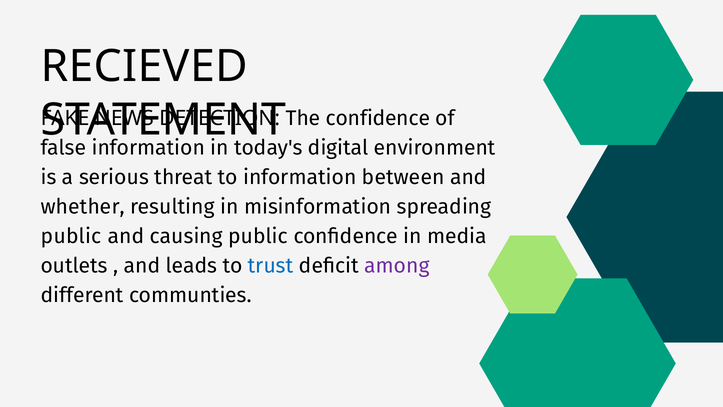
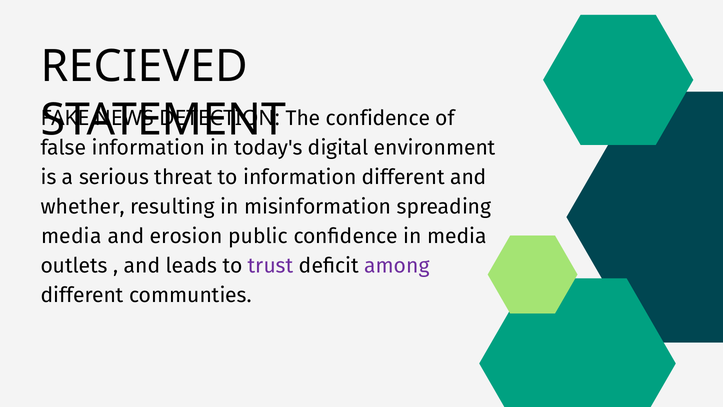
information between: between -> different
public at (71, 236): public -> media
causing: causing -> erosion
trust colour: blue -> purple
